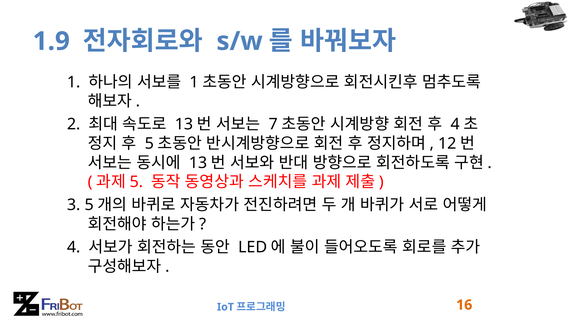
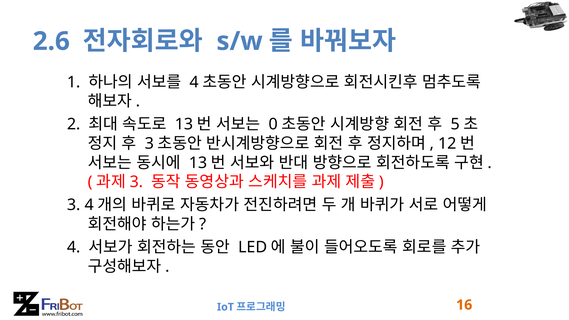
1.9: 1.9 -> 2.6
1 at (194, 82): 1 -> 4
7: 7 -> 0
4 at (455, 124): 4 -> 5
5 at (149, 144): 5 -> 3
5 at (136, 182): 5 -> 3
3 5: 5 -> 4
